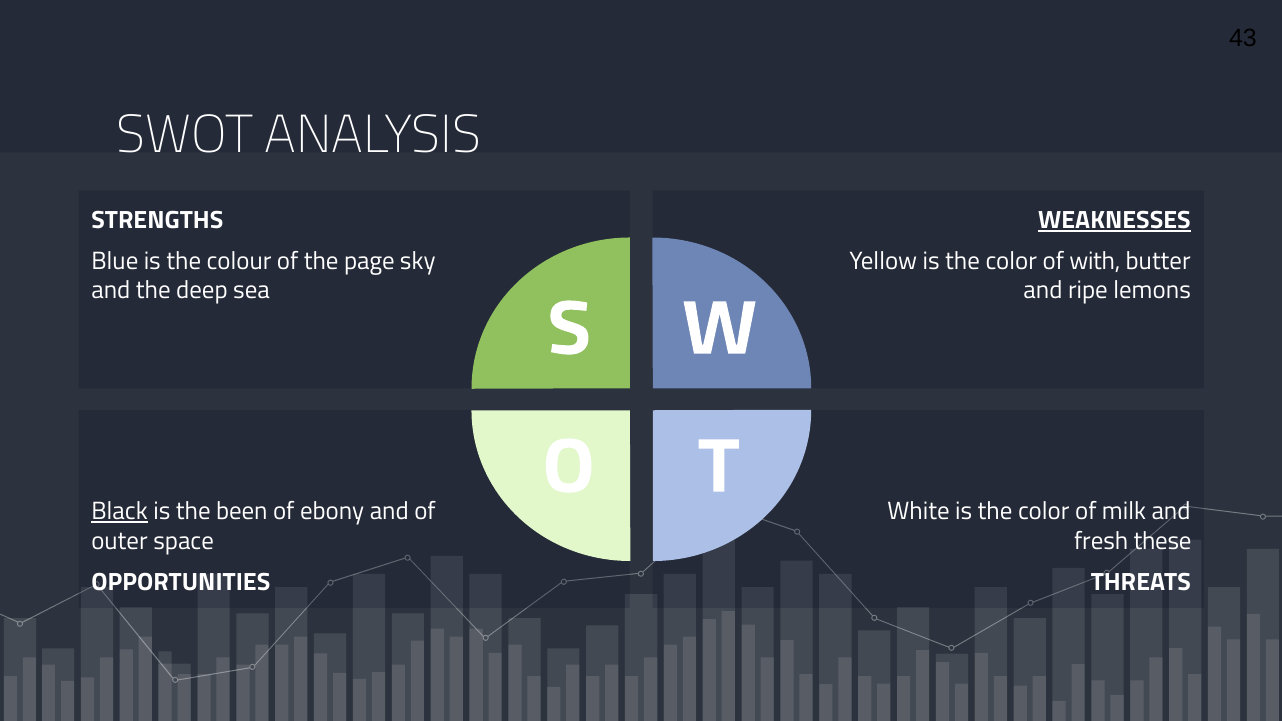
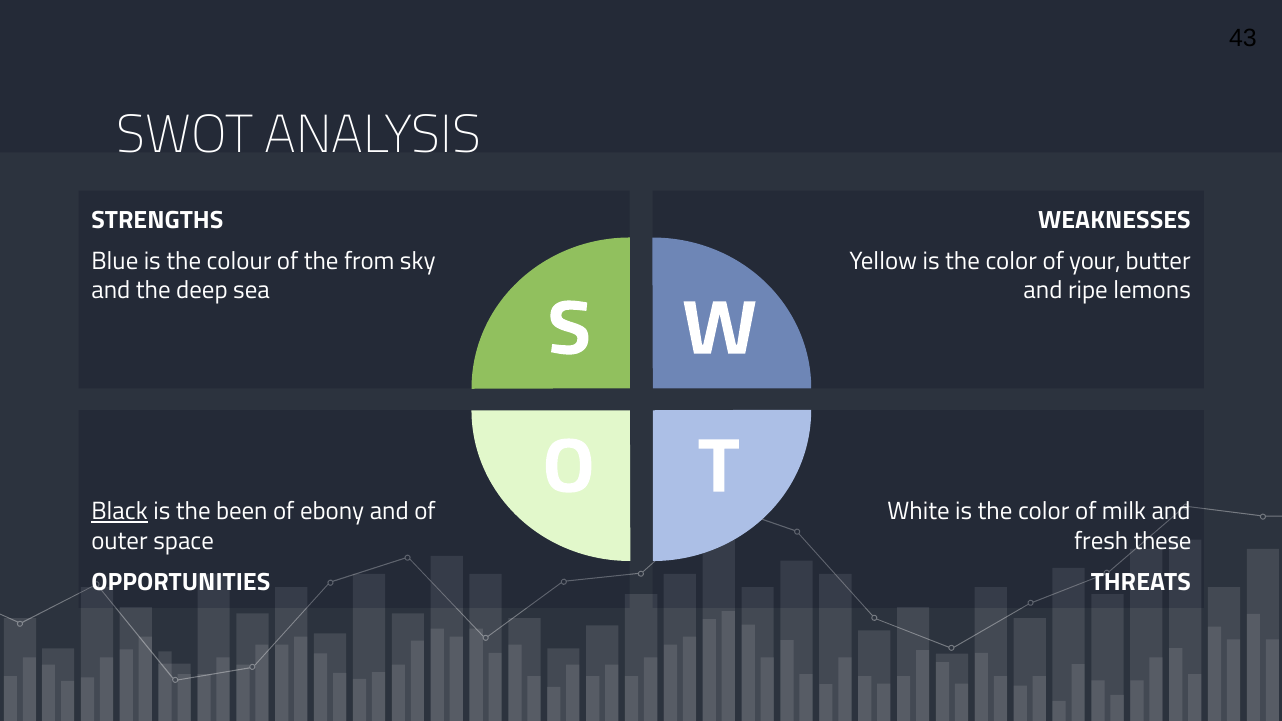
WEAKNESSES underline: present -> none
page: page -> from
with: with -> your
